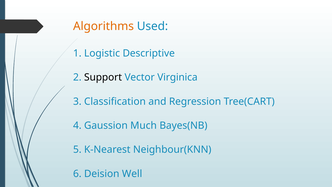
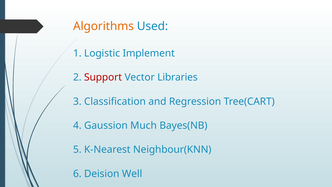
Descriptive: Descriptive -> Implement
Support colour: black -> red
Virginica: Virginica -> Libraries
